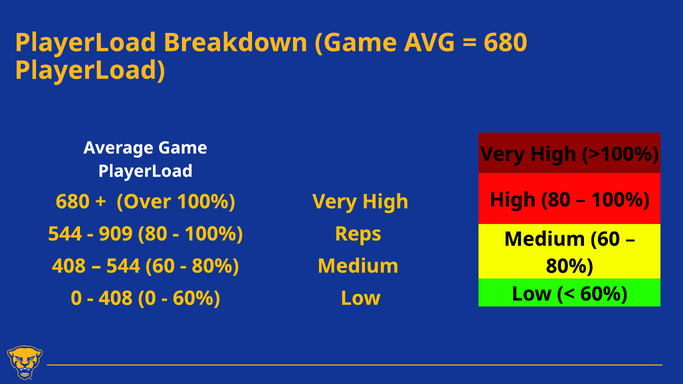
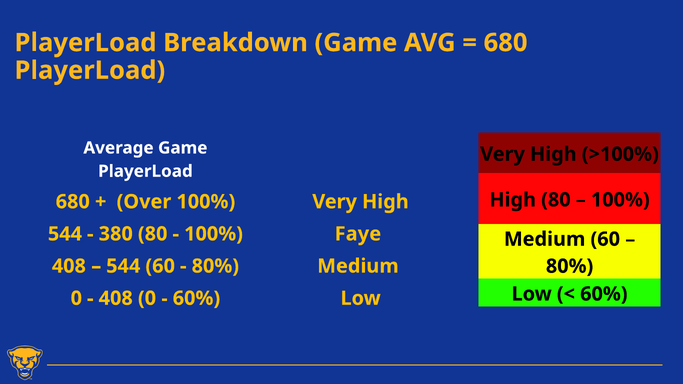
909: 909 -> 380
Reps: Reps -> Faye
